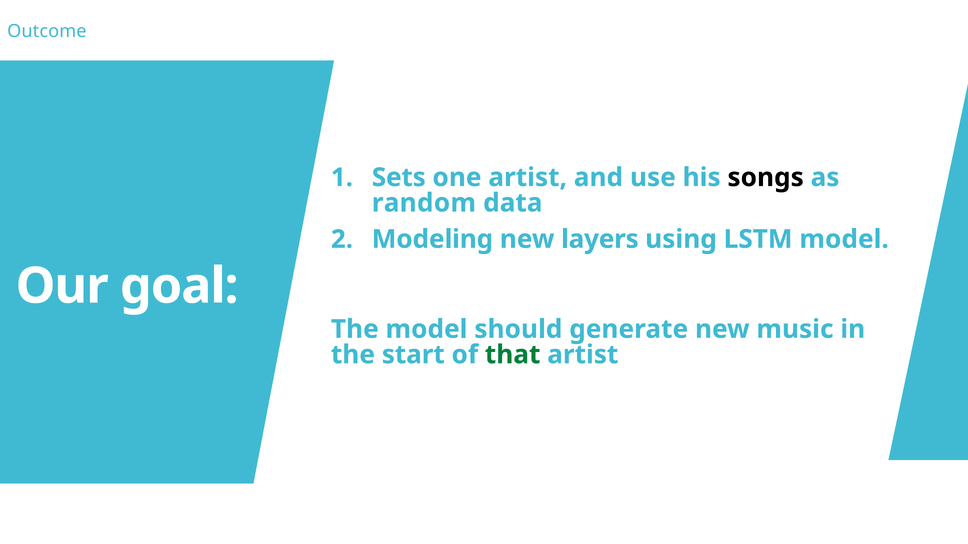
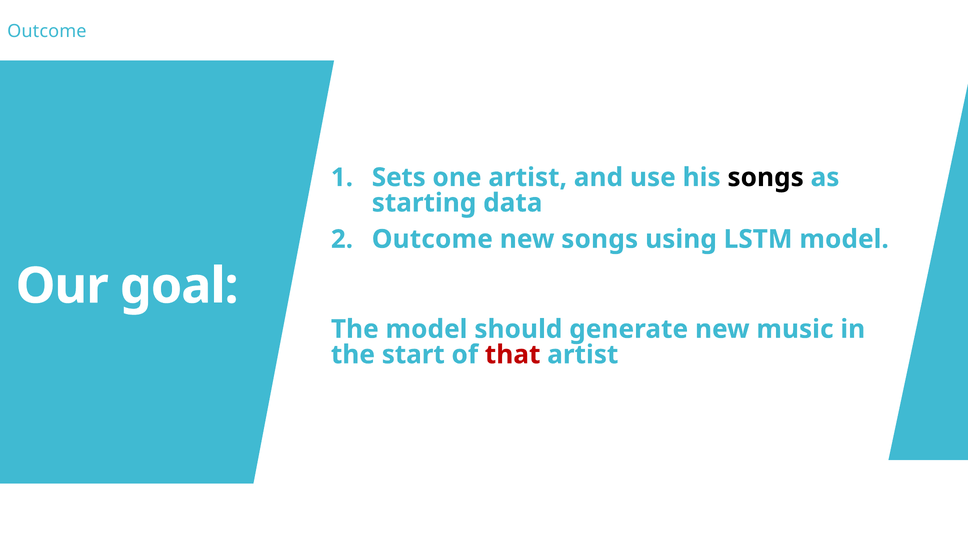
random: random -> starting
Modeling at (432, 239): Modeling -> Outcome
new layers: layers -> songs
that colour: green -> red
